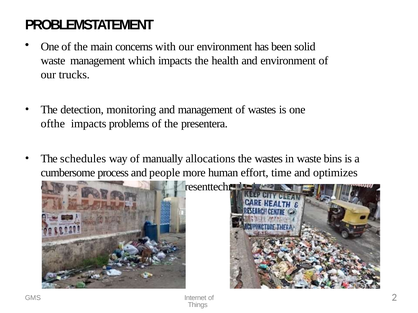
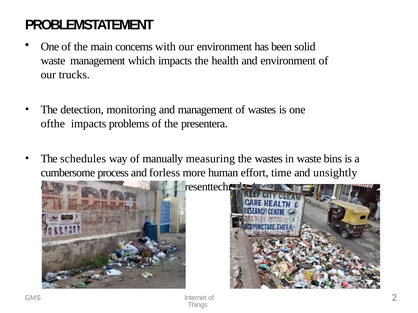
allocations: allocations -> measuring
people: people -> forless
optimizes: optimizes -> unsightly
